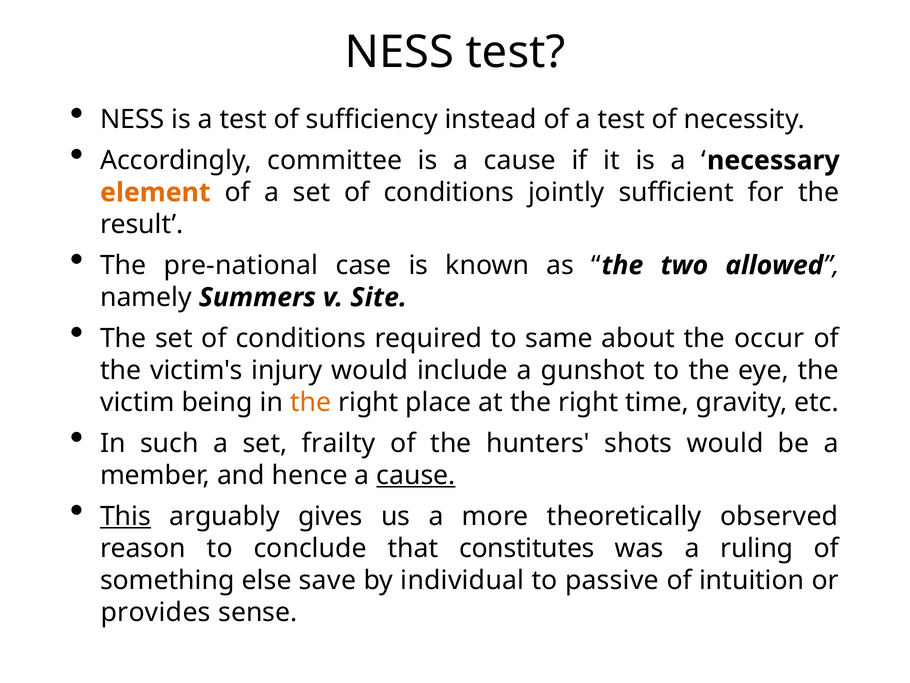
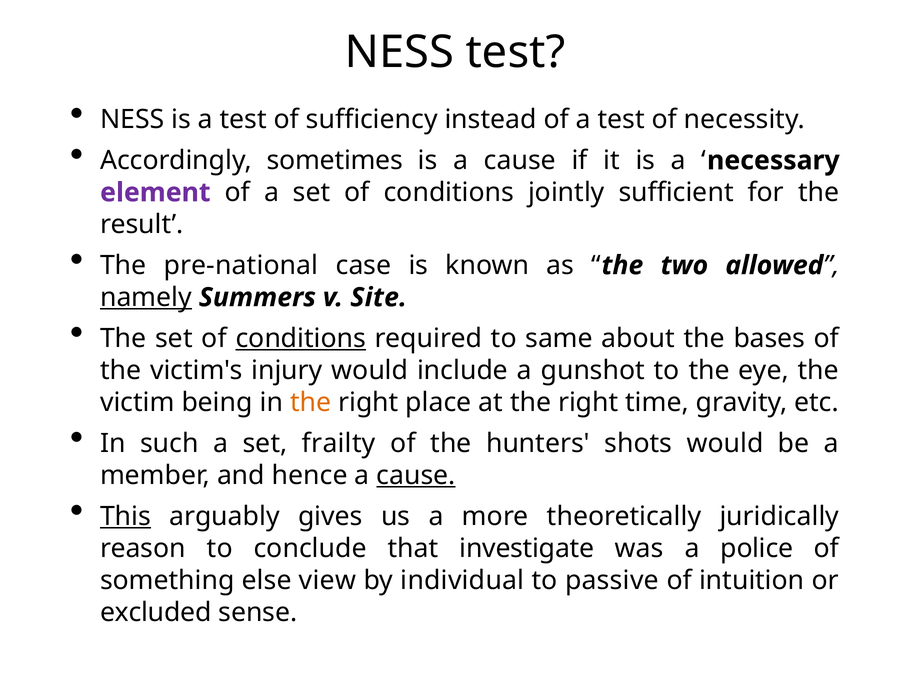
committee: committee -> sometimes
element colour: orange -> purple
namely underline: none -> present
conditions at (301, 338) underline: none -> present
occur: occur -> bases
observed: observed -> juridically
constitutes: constitutes -> investigate
ruling: ruling -> police
save: save -> view
provides: provides -> excluded
